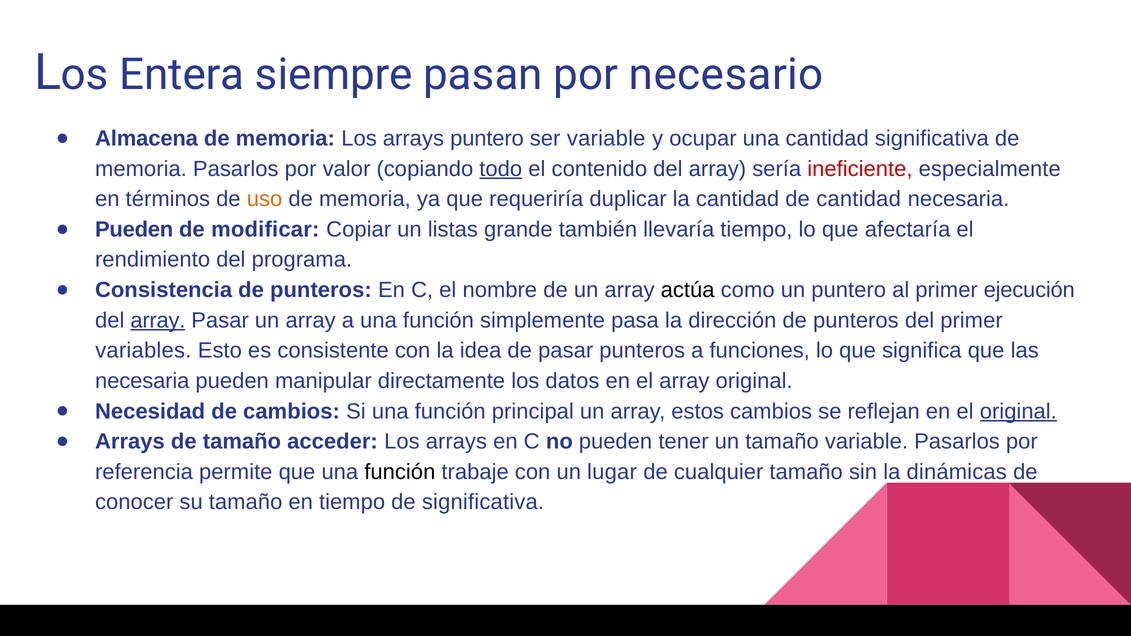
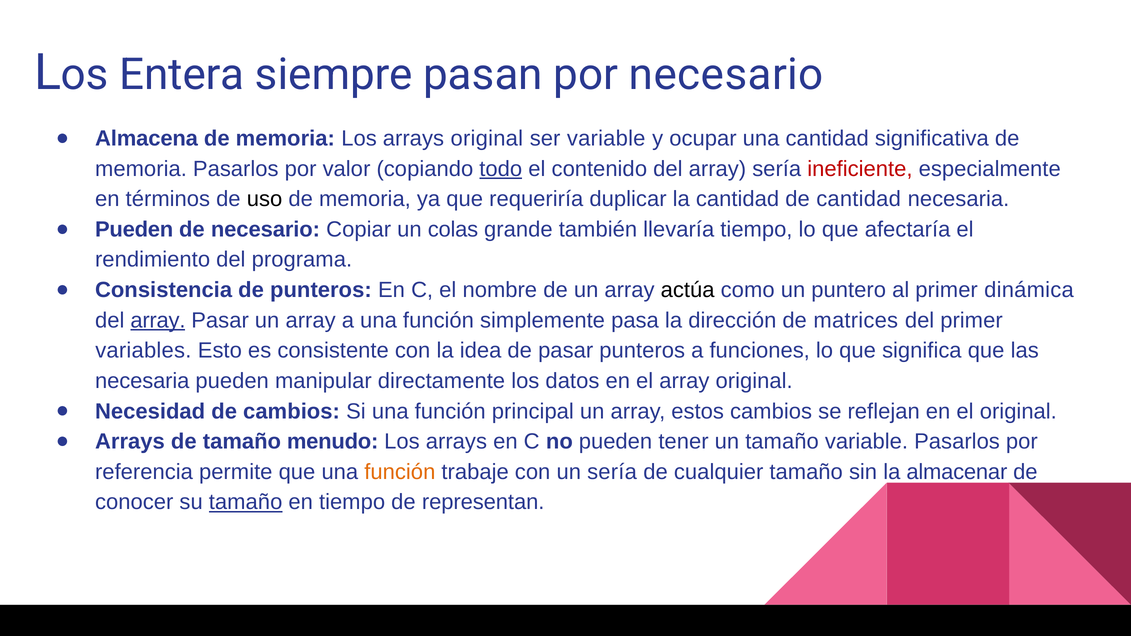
arrays puntero: puntero -> original
uso colour: orange -> black
de modificar: modificar -> necesario
listas: listas -> colas
ejecución: ejecución -> dinámica
dirección de punteros: punteros -> matrices
original at (1018, 411) underline: present -> none
acceder: acceder -> menudo
función at (400, 472) colour: black -> orange
un lugar: lugar -> sería
dinámicas: dinámicas -> almacenar
tamaño at (246, 502) underline: none -> present
de significativa: significativa -> representan
